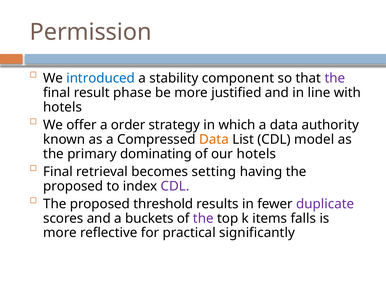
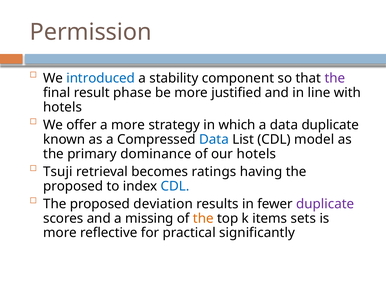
a order: order -> more
data authority: authority -> duplicate
Data at (214, 140) colour: orange -> blue
dominating: dominating -> dominance
Final at (58, 172): Final -> Tsuji
setting: setting -> ratings
CDL at (175, 186) colour: purple -> blue
threshold: threshold -> deviation
buckets: buckets -> missing
the at (203, 219) colour: purple -> orange
falls: falls -> sets
